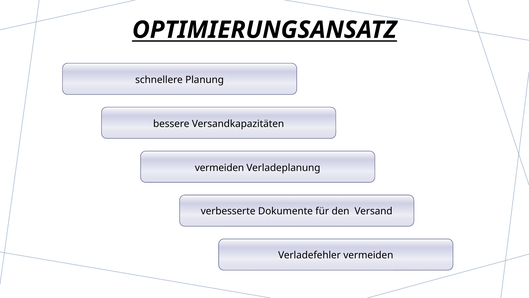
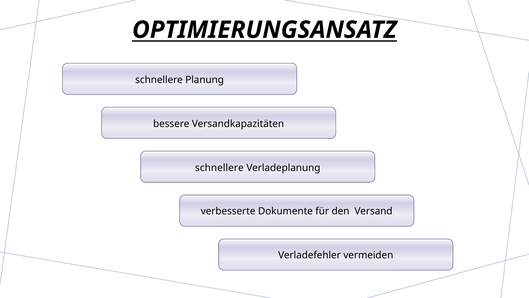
vermeiden at (219, 168): vermeiden -> schnellere
